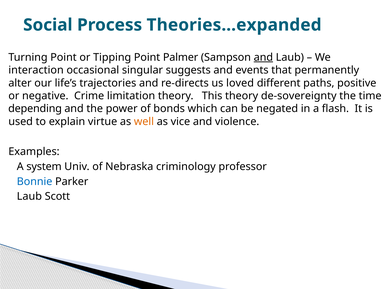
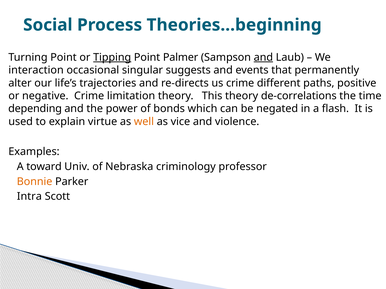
Theories…expanded: Theories…expanded -> Theories…beginning
Tipping underline: none -> present
us loved: loved -> crime
de-sovereignty: de-sovereignty -> de-correlations
system: system -> toward
Bonnie colour: blue -> orange
Laub at (29, 197): Laub -> Intra
